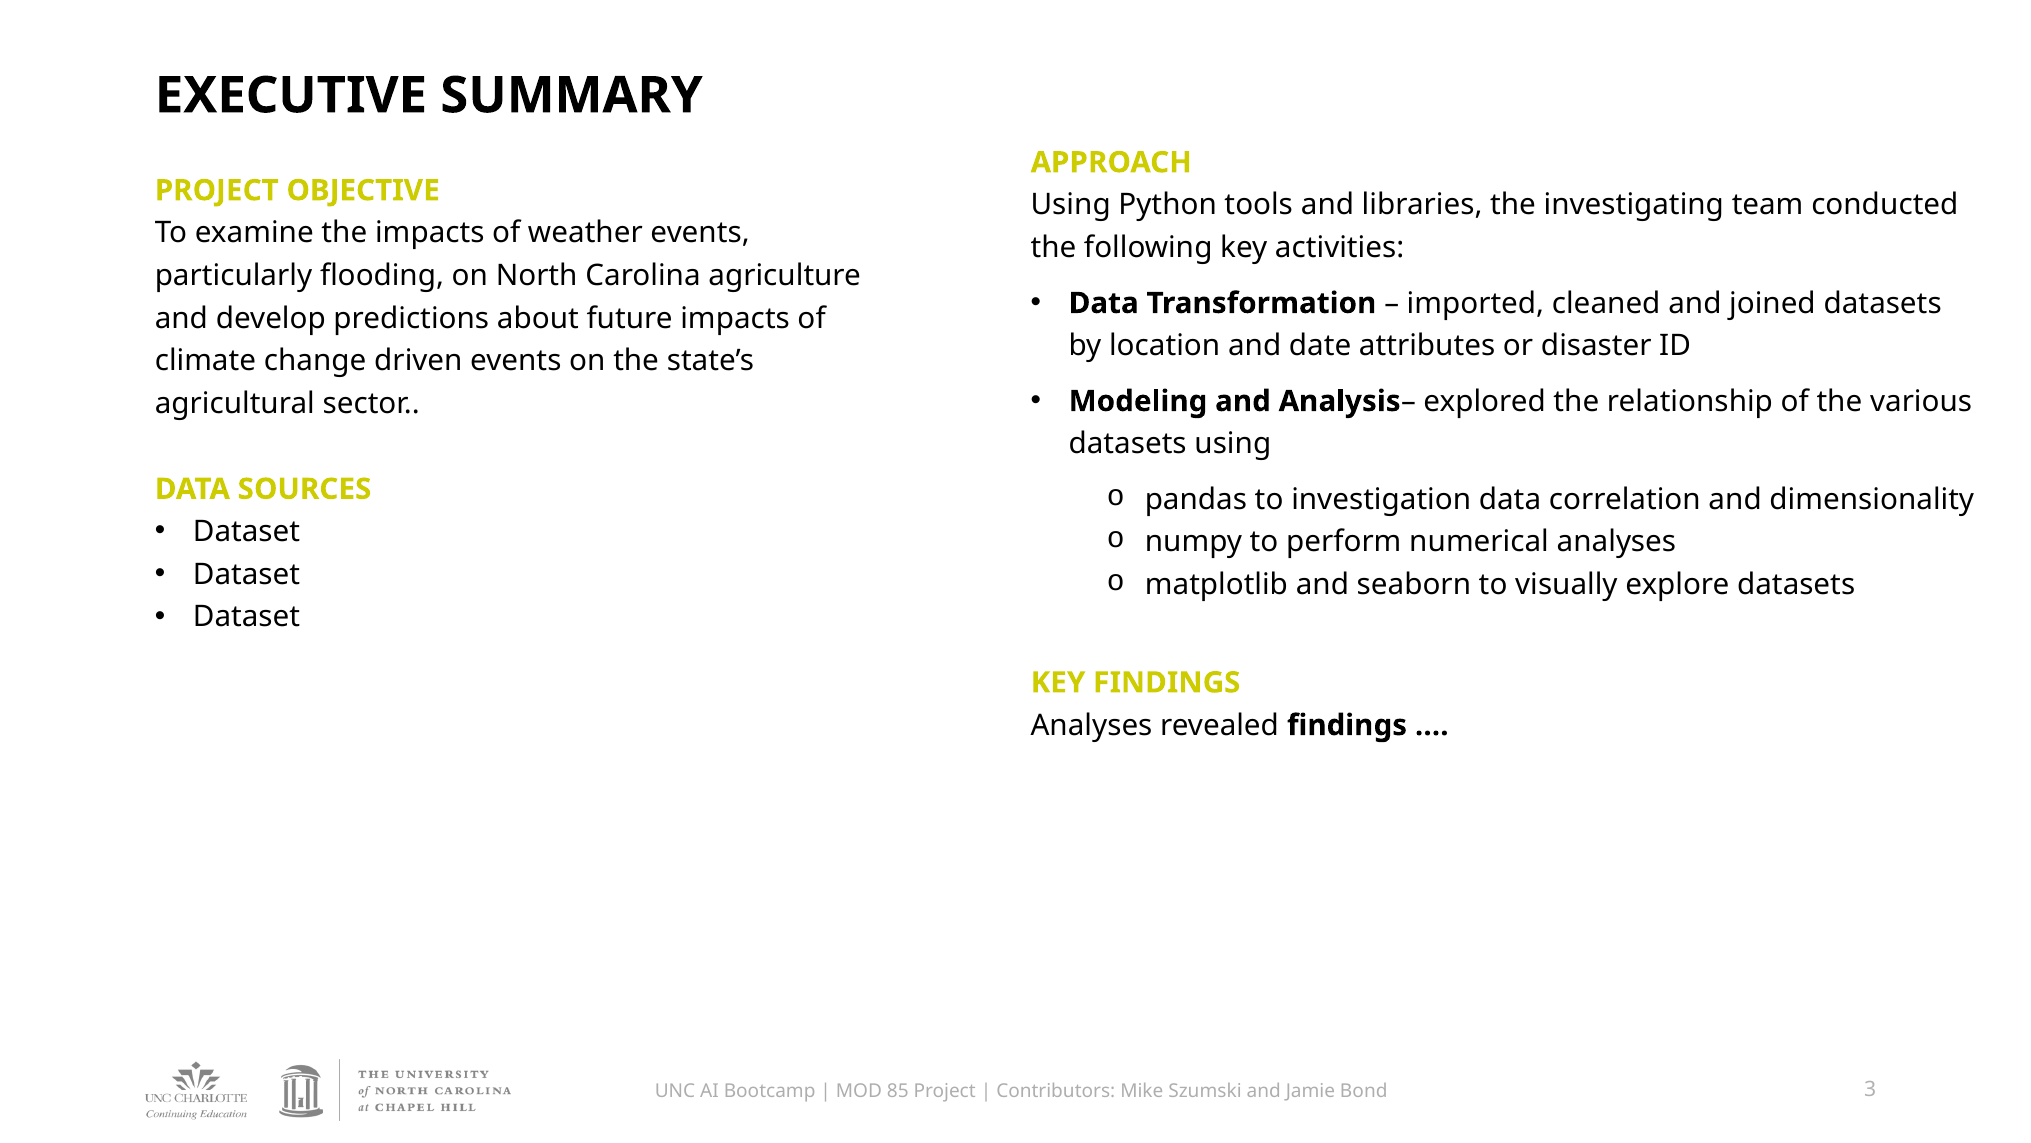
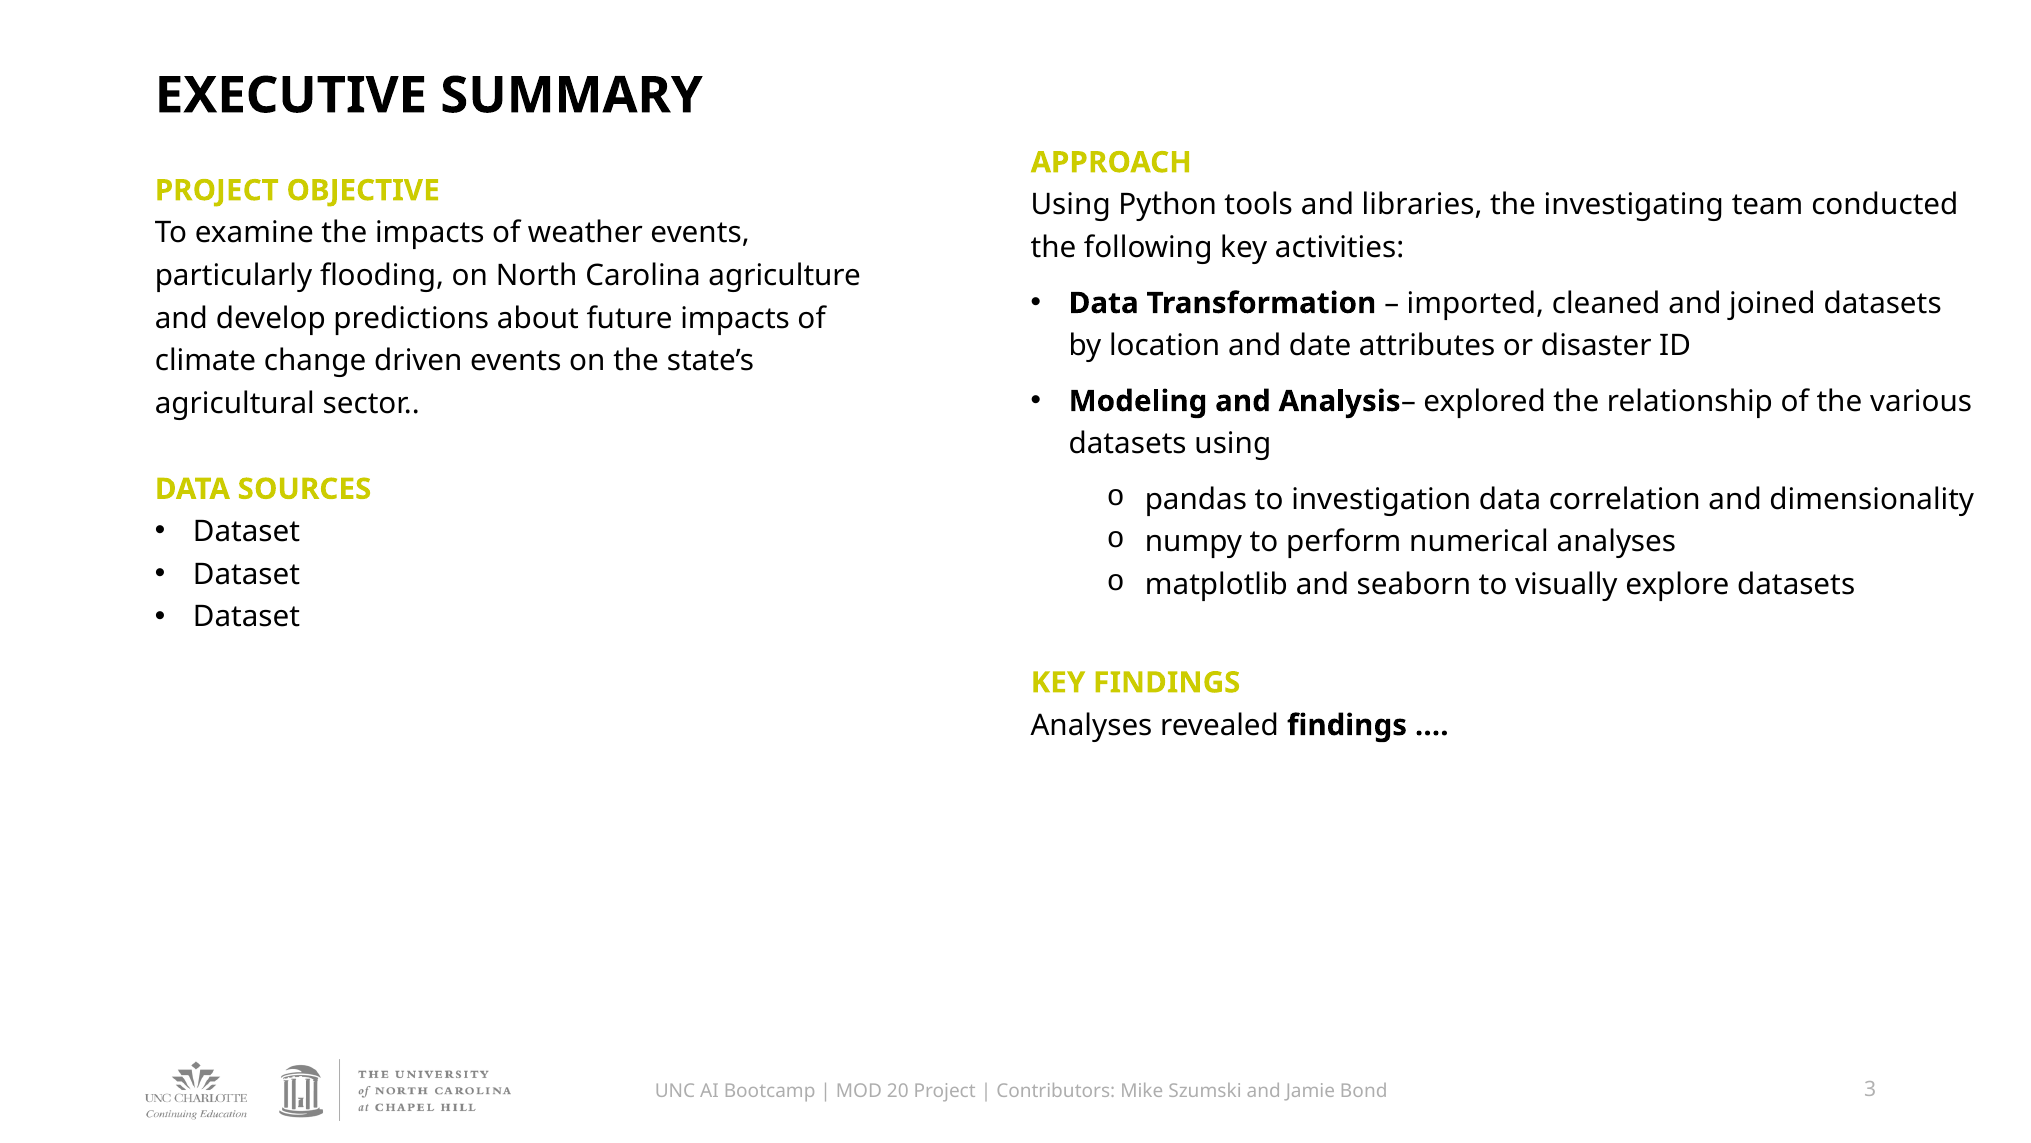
85: 85 -> 20
